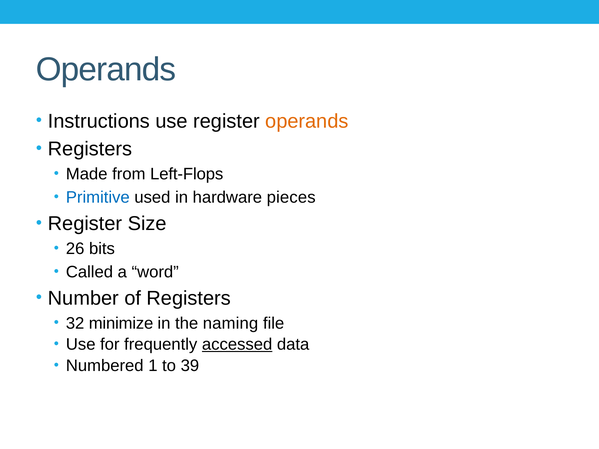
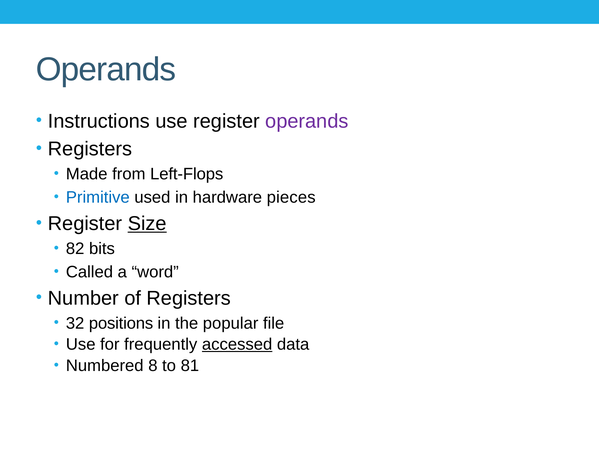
operands at (307, 121) colour: orange -> purple
Size underline: none -> present
26: 26 -> 82
minimize: minimize -> positions
naming: naming -> popular
1: 1 -> 8
39: 39 -> 81
